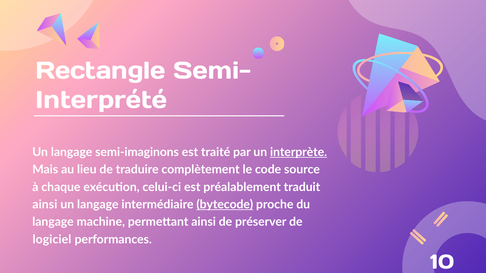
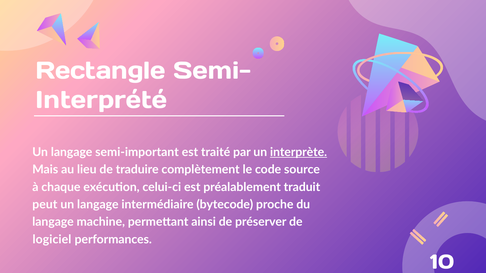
semi-imaginons: semi-imaginons -> semi-important
ainsi at (45, 205): ainsi -> peut
bytecode underline: present -> none
